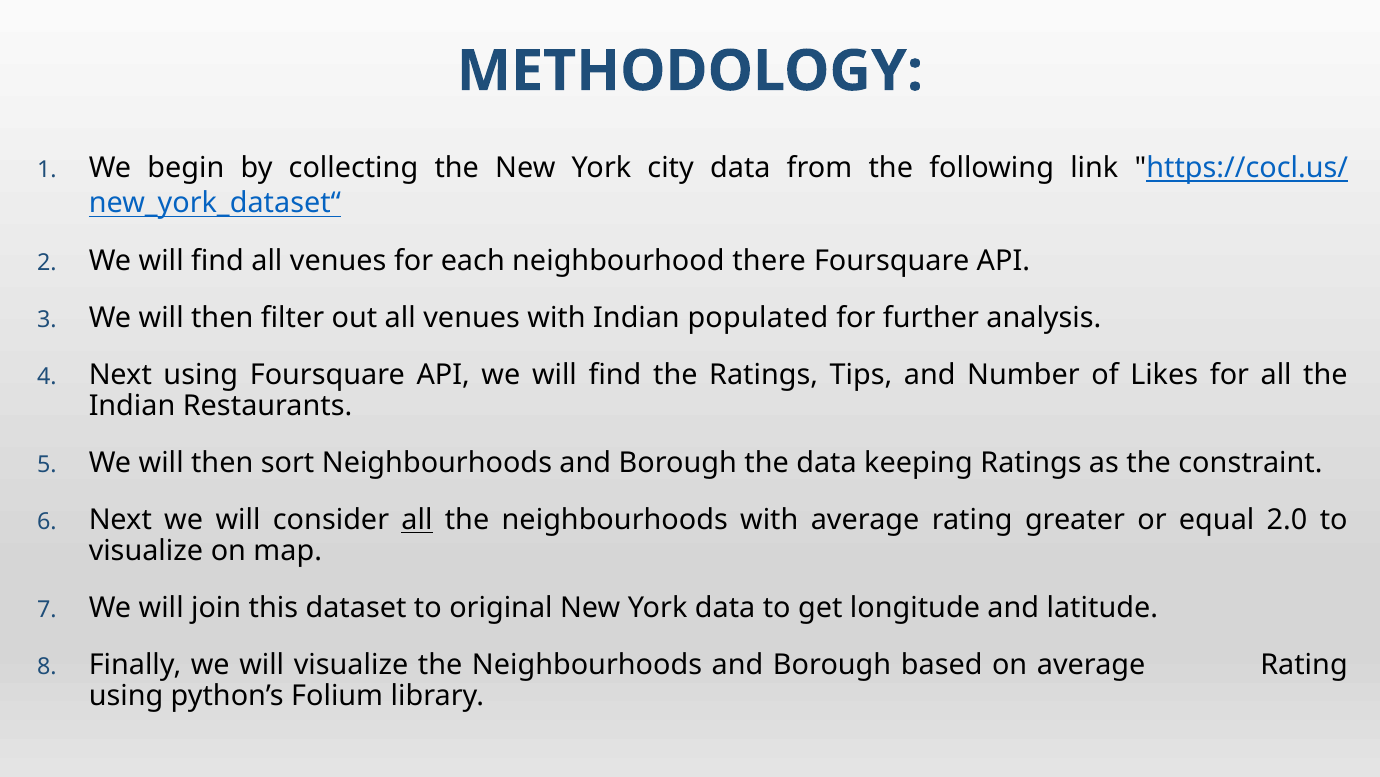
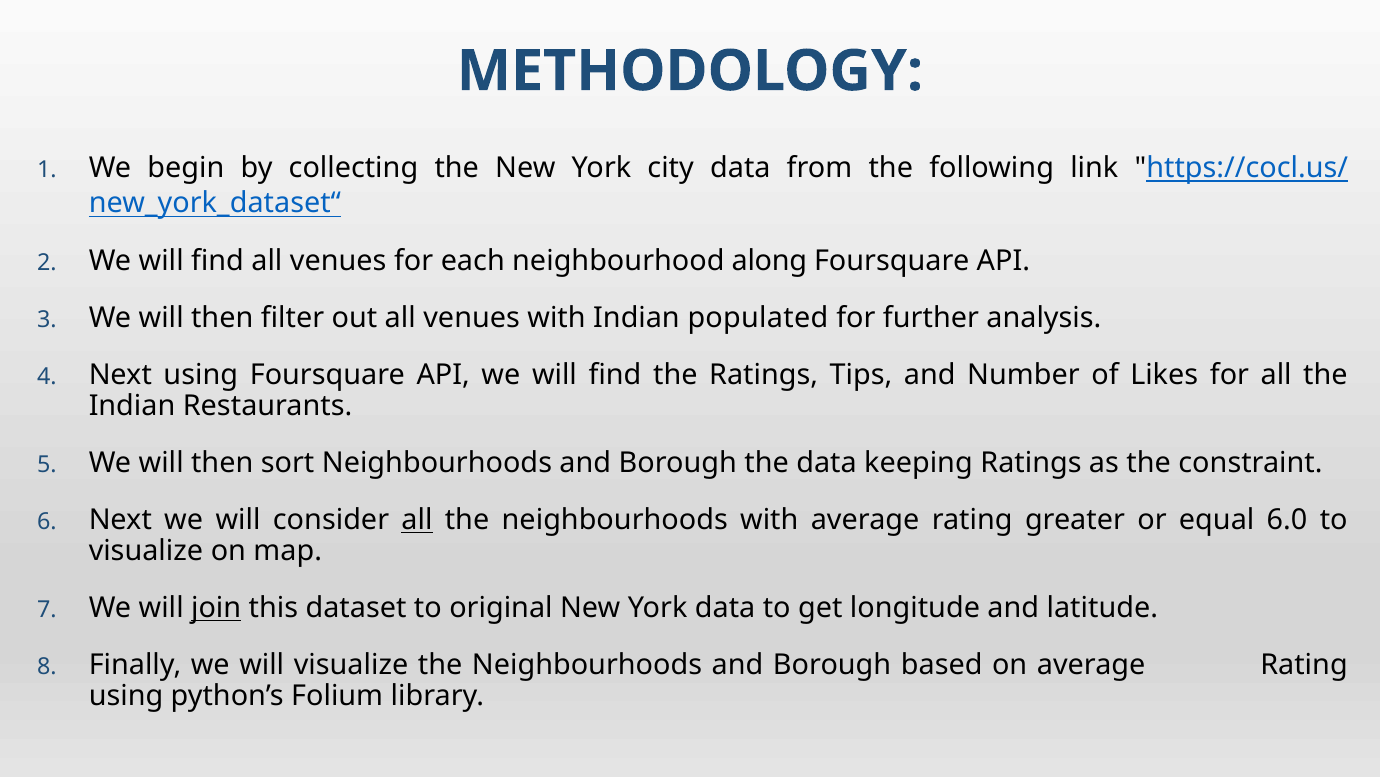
there: there -> along
2.0: 2.0 -> 6.0
join underline: none -> present
